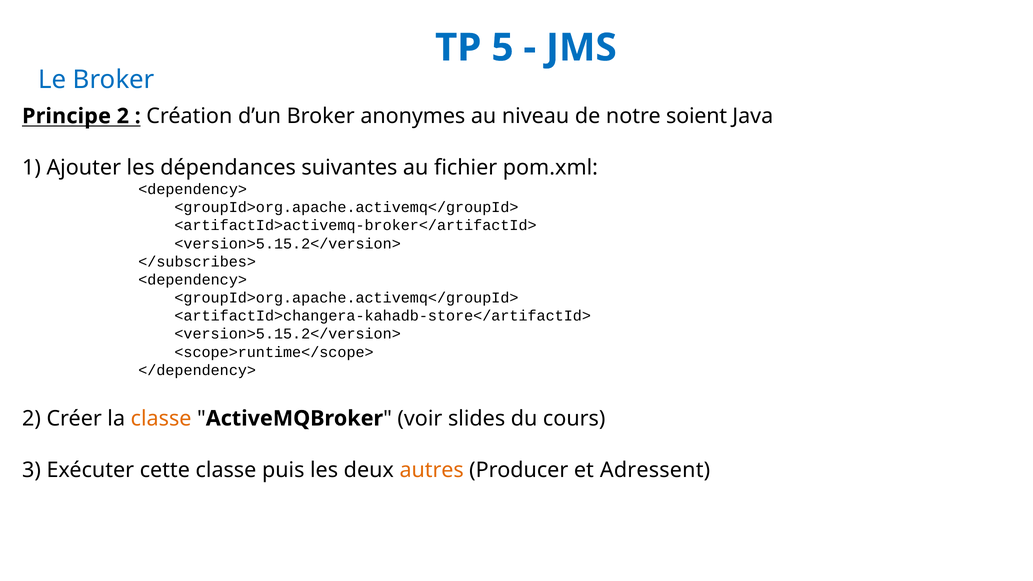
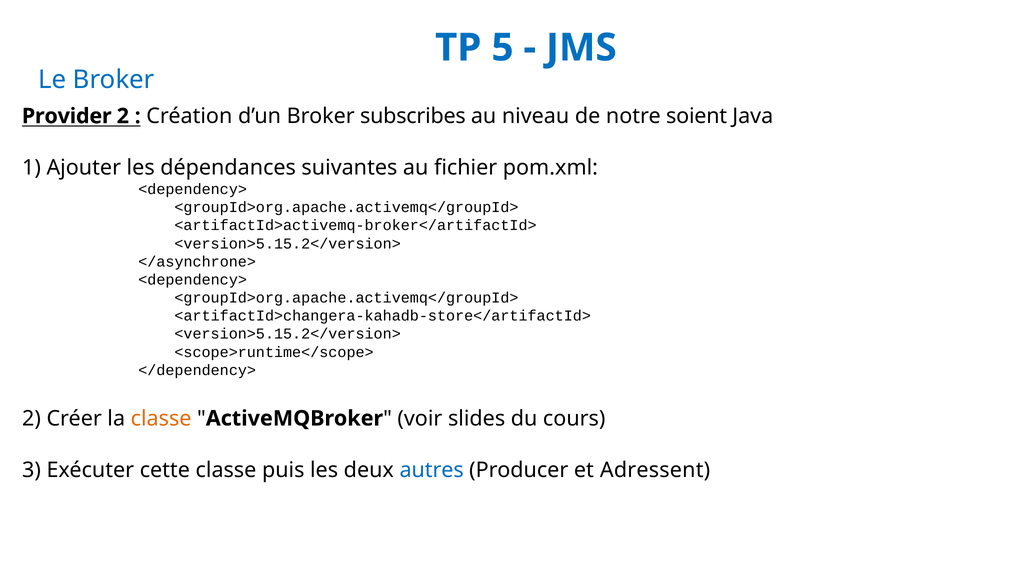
Principe: Principe -> Provider
anonymes: anonymes -> subscribes
</subscribes>: </subscribes> -> </asynchrone>
autres colour: orange -> blue
